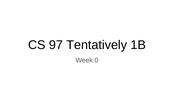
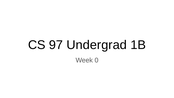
Tentatively: Tentatively -> Undergrad
